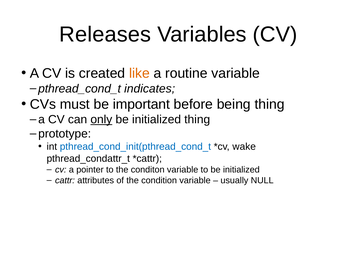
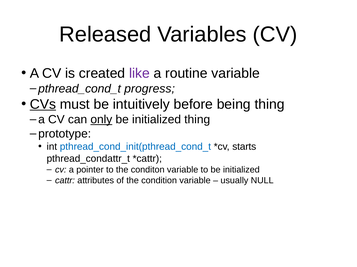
Releases: Releases -> Released
like colour: orange -> purple
indicates: indicates -> progress
CVs underline: none -> present
important: important -> intuitively
wake: wake -> starts
